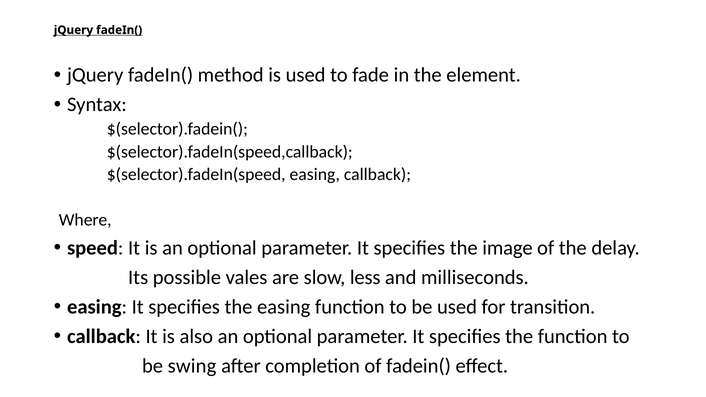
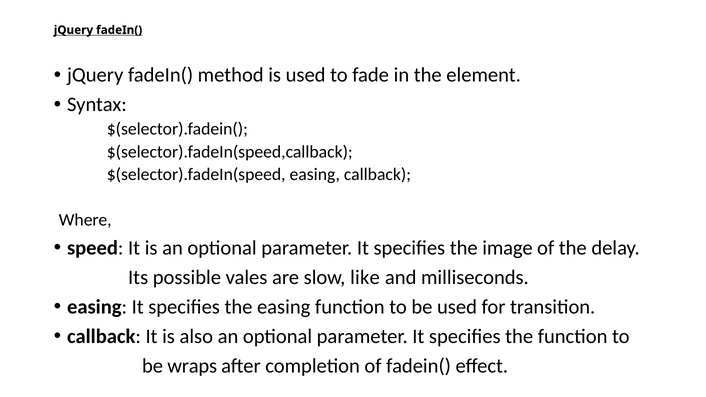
less: less -> like
swing: swing -> wraps
